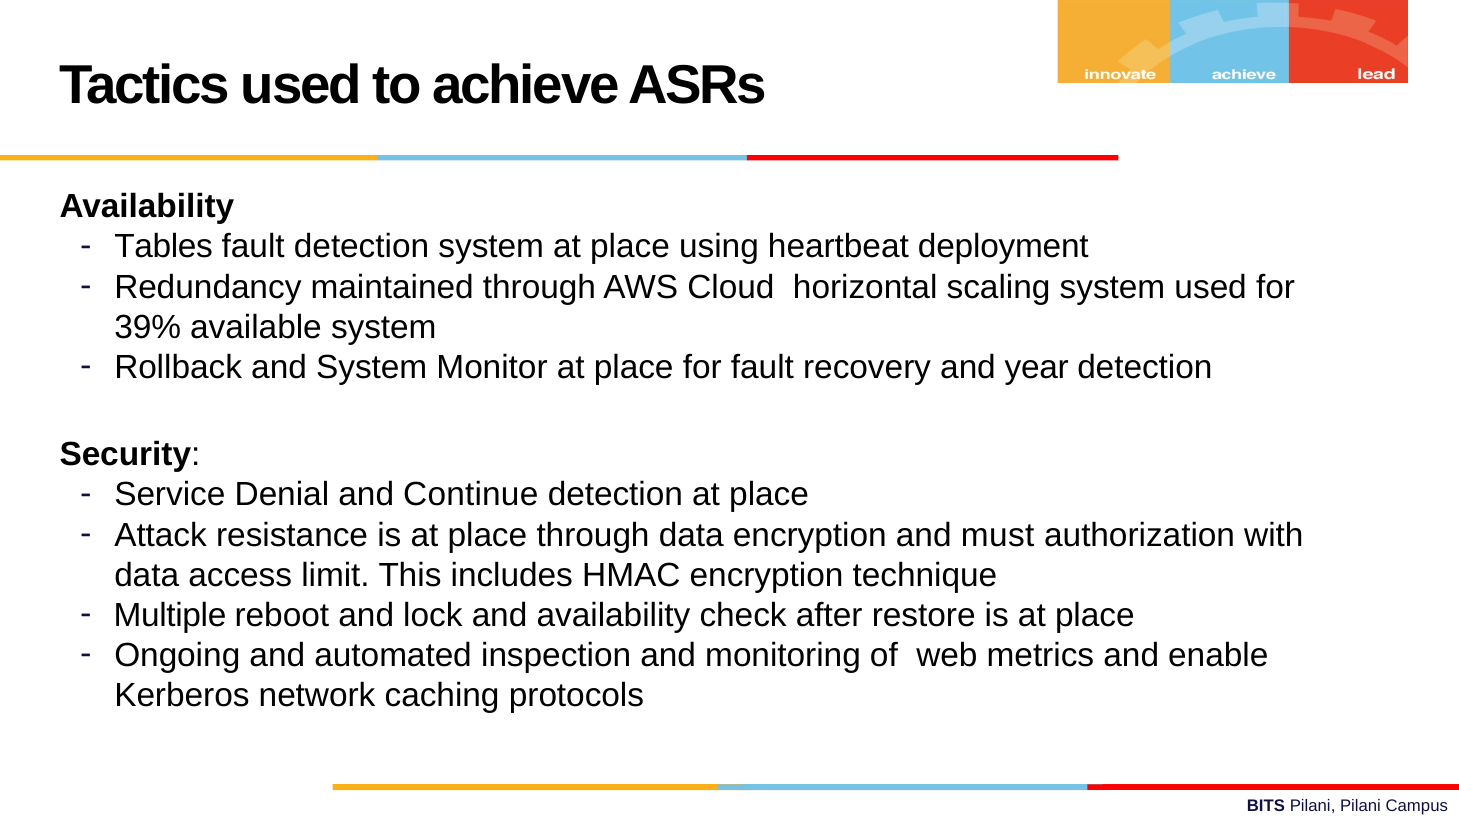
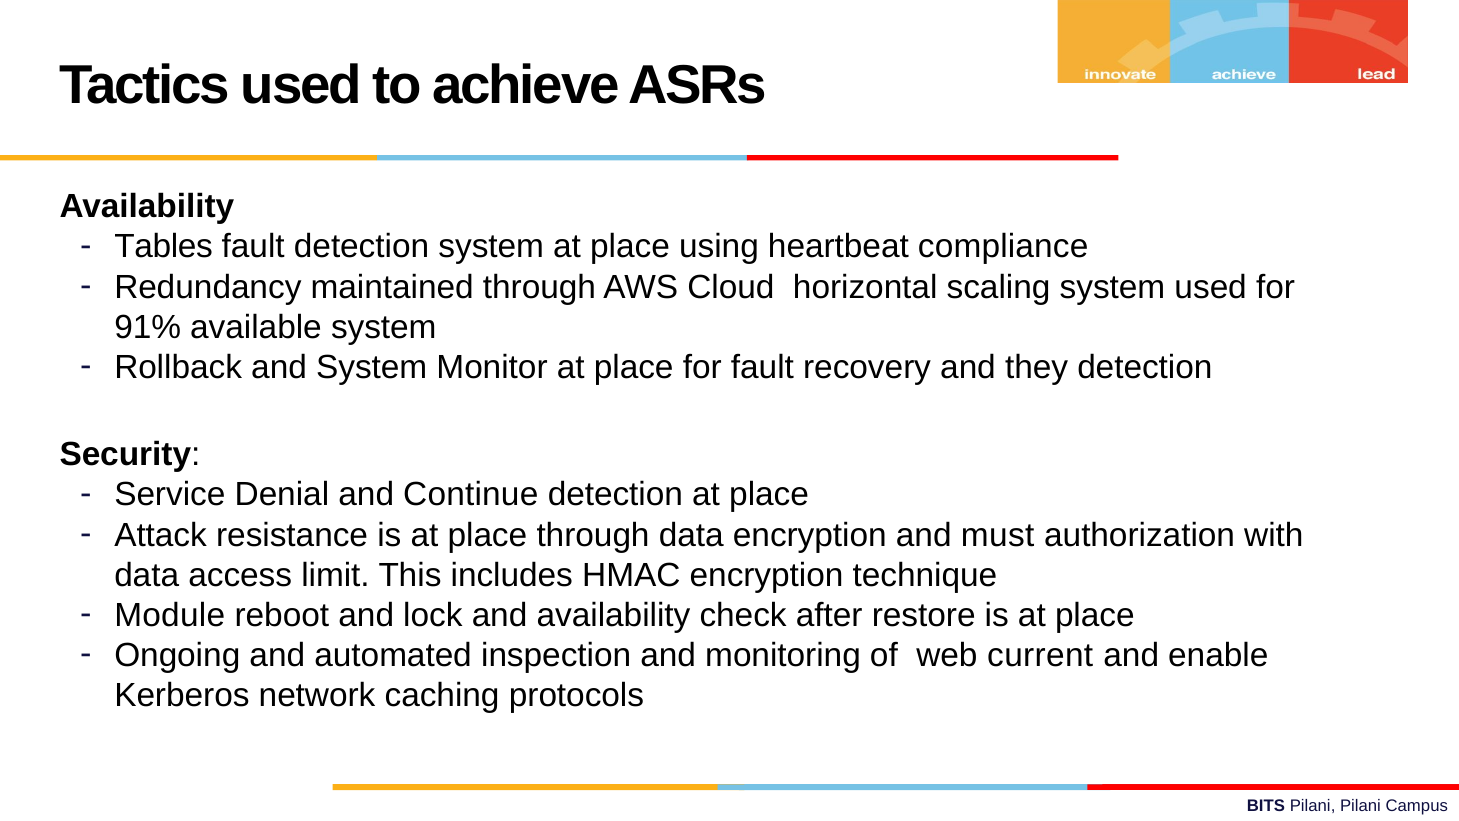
deployment: deployment -> compliance
39%: 39% -> 91%
year: year -> they
Multiple: Multiple -> Module
metrics: metrics -> current
